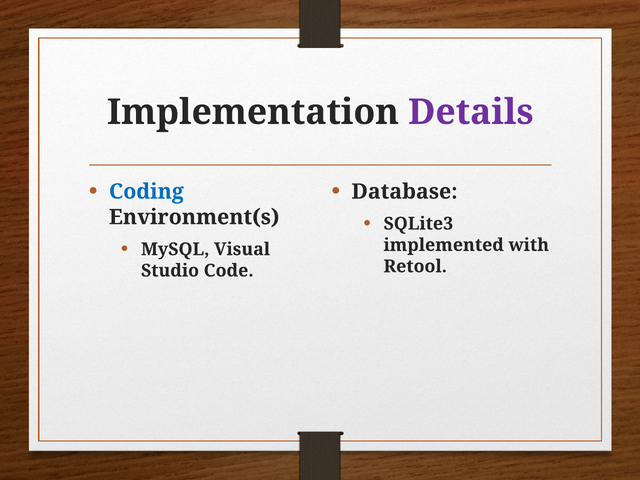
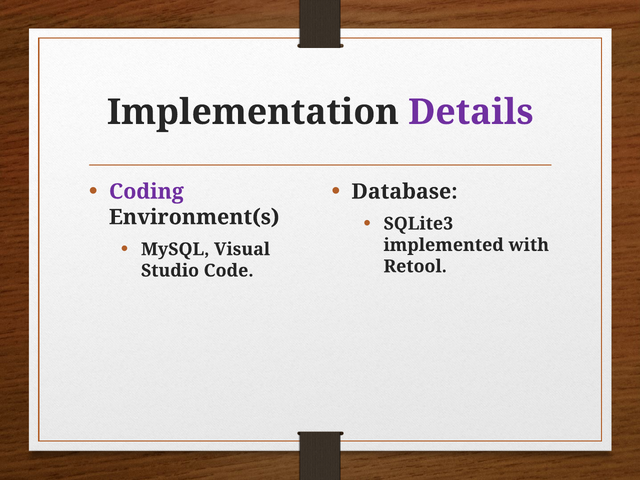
Coding colour: blue -> purple
